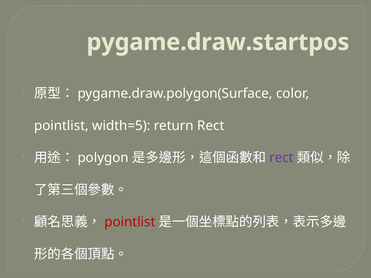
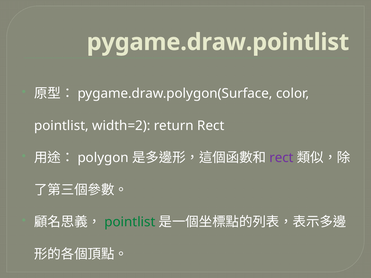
pygame.draw.startpos: pygame.draw.startpos -> pygame.draw.pointlist
width=5: width=5 -> width=2
pointlist at (130, 222) colour: red -> green
